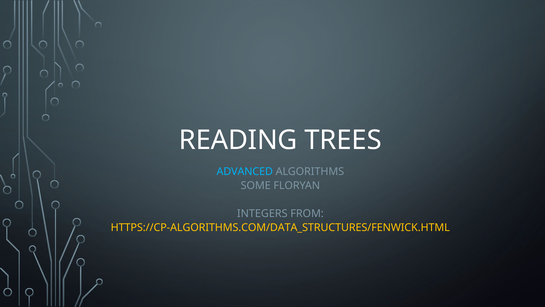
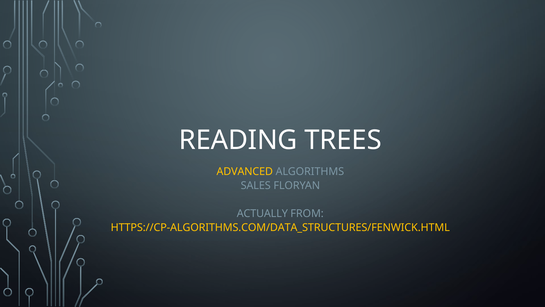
ADVANCED colour: light blue -> yellow
SOME: SOME -> SALES
INTEGERS: INTEGERS -> ACTUALLY
